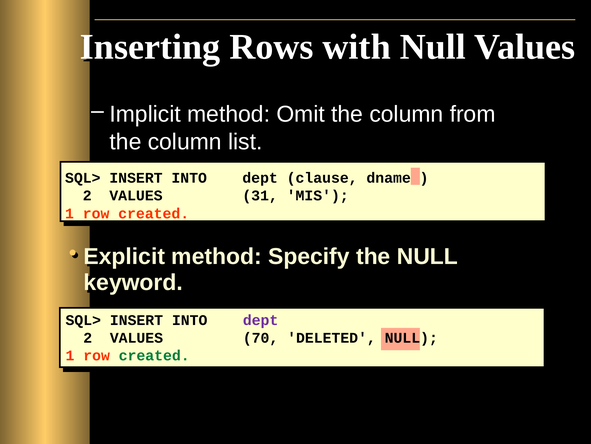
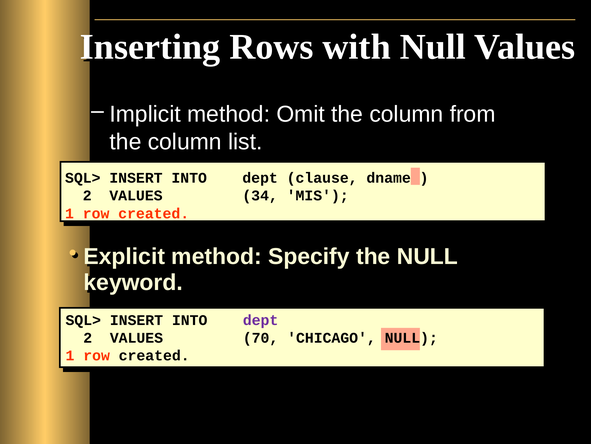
31: 31 -> 34
DELETED: DELETED -> CHICAGO
created at (154, 355) colour: green -> black
